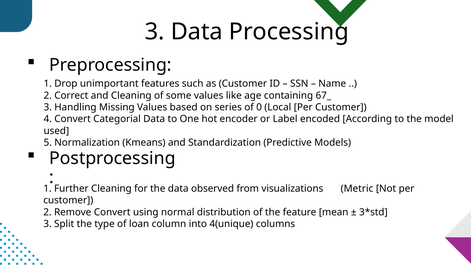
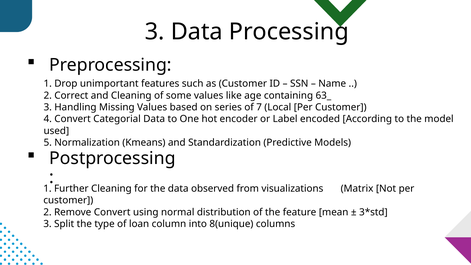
67_: 67_ -> 63_
0: 0 -> 7
Metric: Metric -> Matrix
4(unique: 4(unique -> 8(unique
